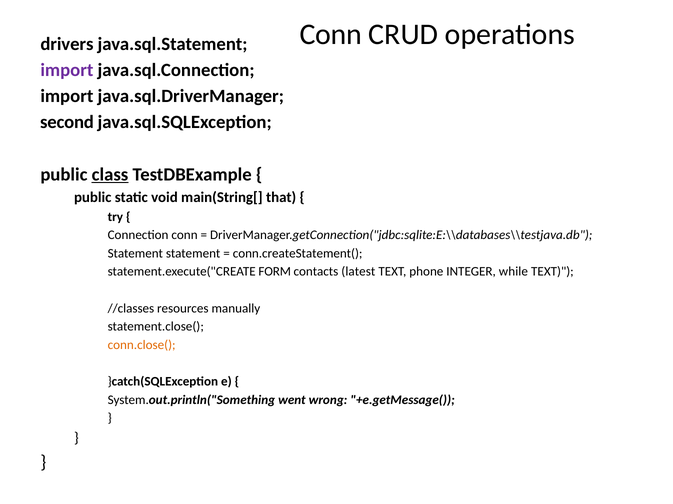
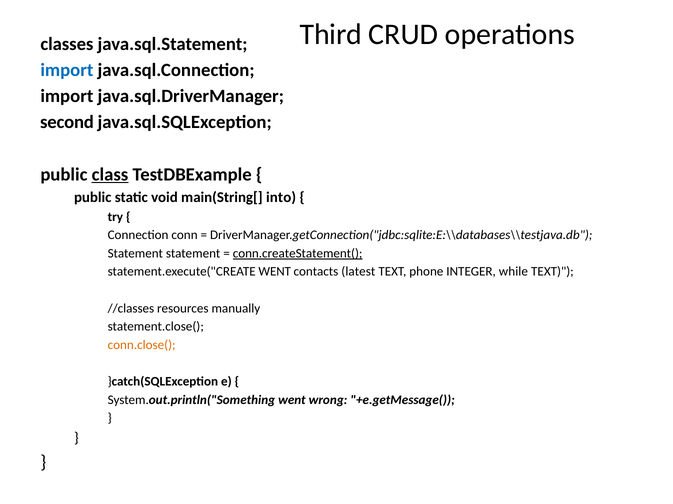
Conn at (331, 35): Conn -> Third
drivers: drivers -> classes
import at (67, 70) colour: purple -> blue
that: that -> into
conn.createStatement( underline: none -> present
statement.execute("CREATE FORM: FORM -> WENT
